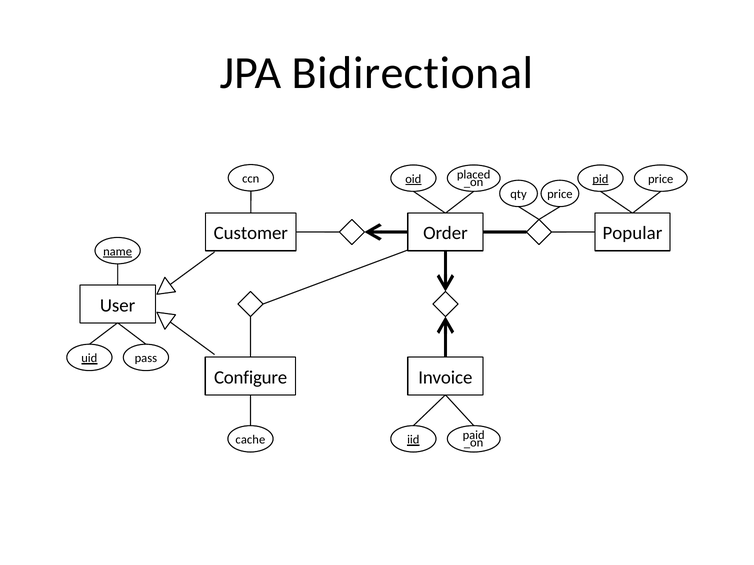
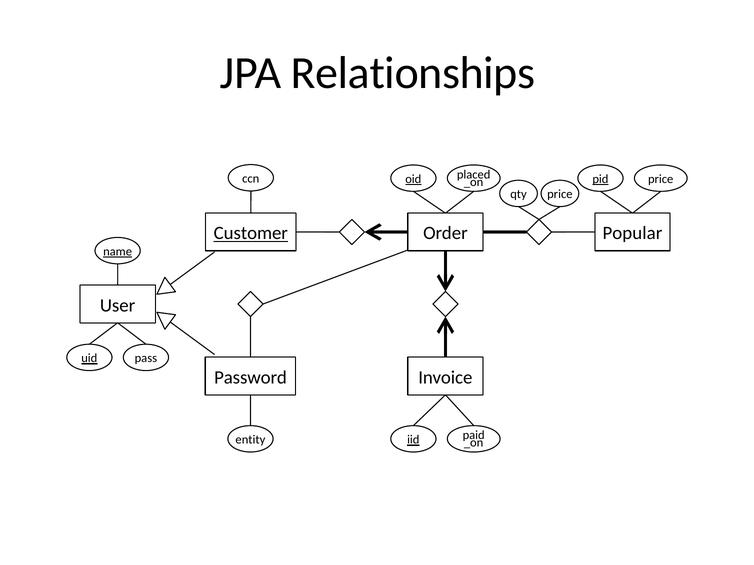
Bidirectional: Bidirectional -> Relationships
Customer underline: none -> present
Configure: Configure -> Password
cache: cache -> entity
